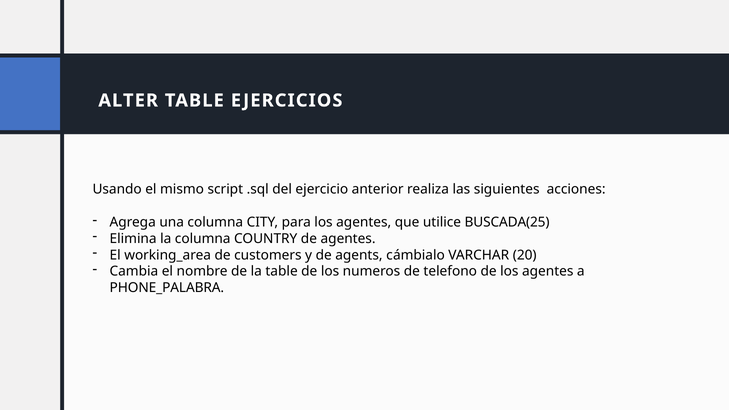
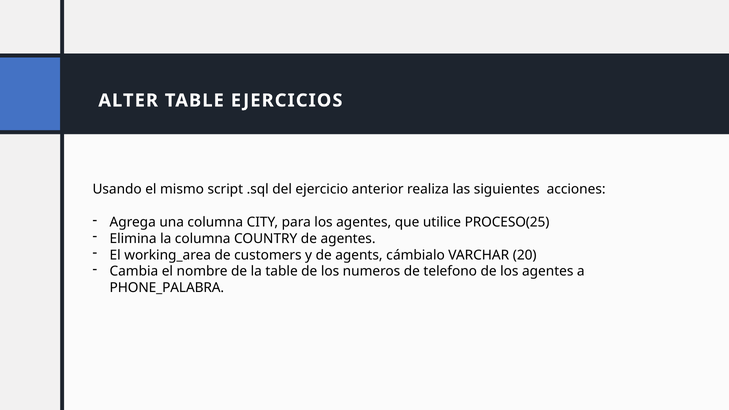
BUSCADA(25: BUSCADA(25 -> PROCESO(25
